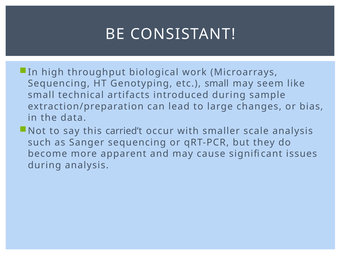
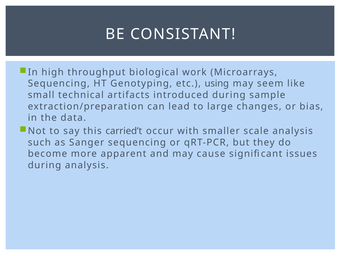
etc small: small -> using
